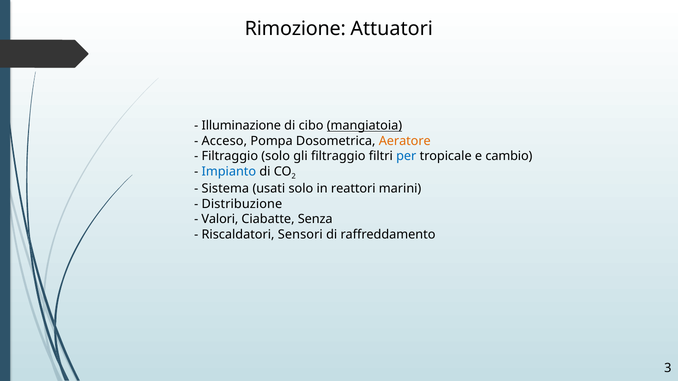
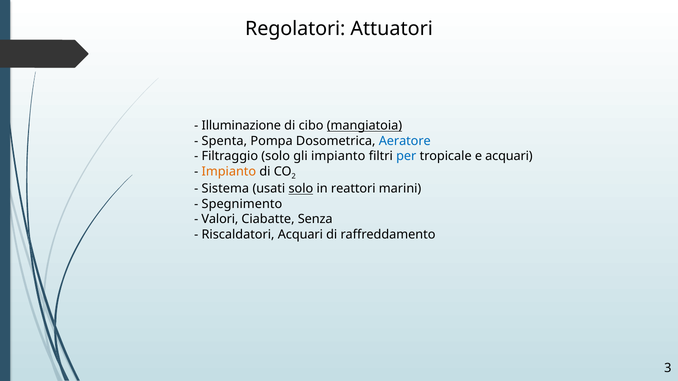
Rimozione: Rimozione -> Regolatori
Acceso: Acceso -> Spenta
Aeratore colour: orange -> blue
gli filtraggio: filtraggio -> impianto
e cambio: cambio -> acquari
Impianto at (229, 172) colour: blue -> orange
solo at (301, 189) underline: none -> present
Distribuzione: Distribuzione -> Spegnimento
Riscaldatori Sensori: Sensori -> Acquari
